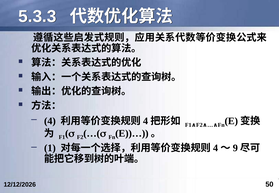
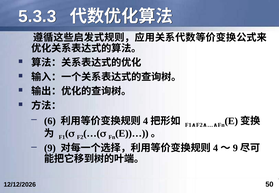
4 at (50, 121): 4 -> 6
1 at (50, 148): 1 -> 9
